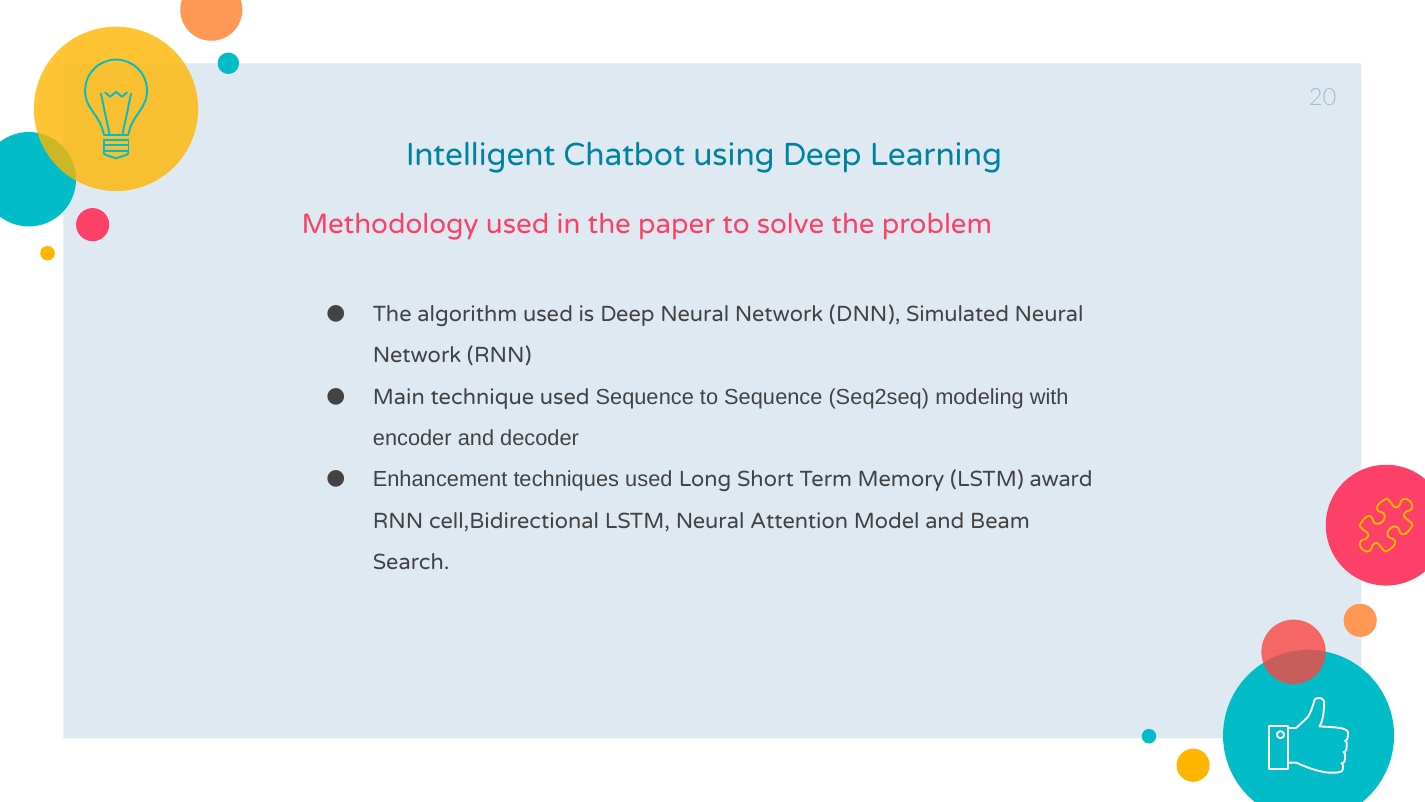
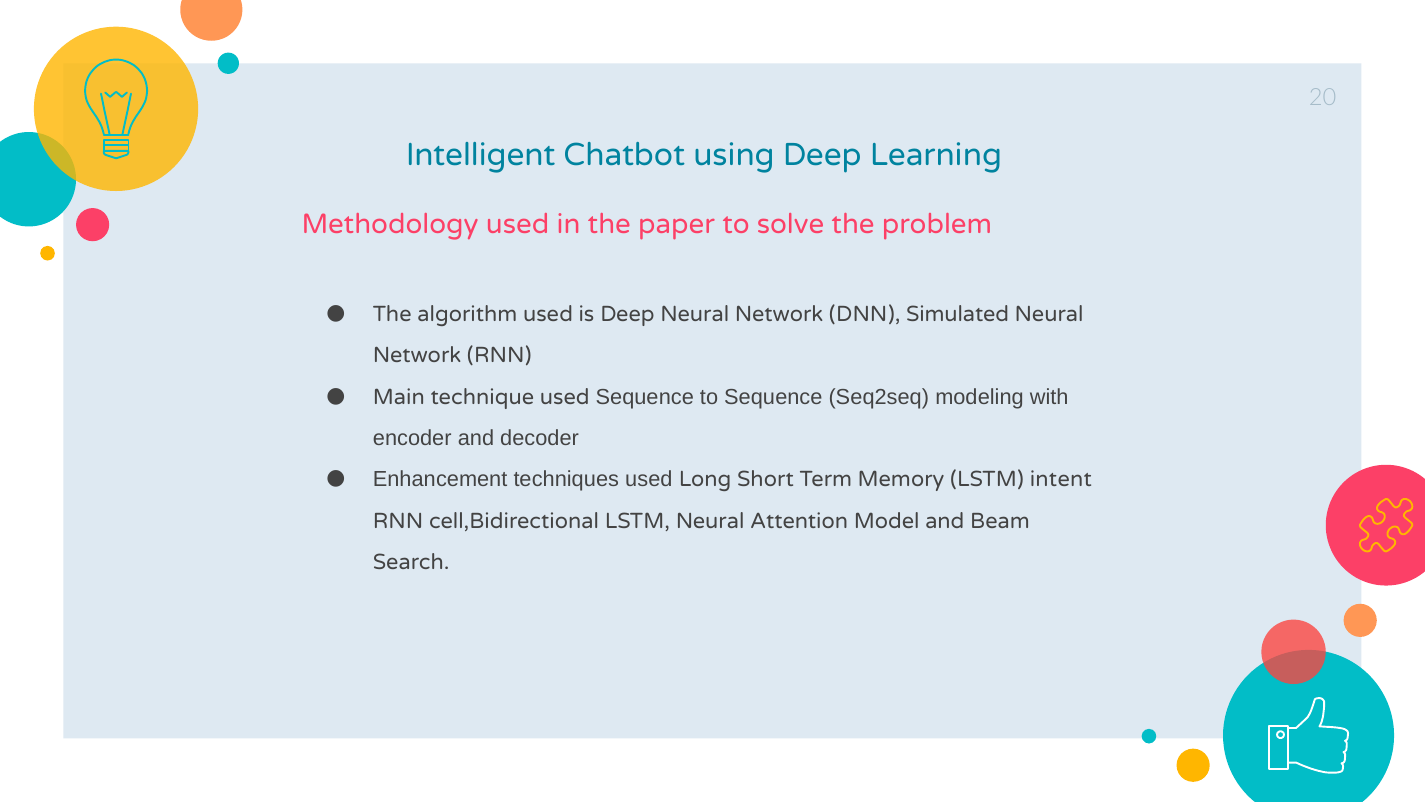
award: award -> intent
